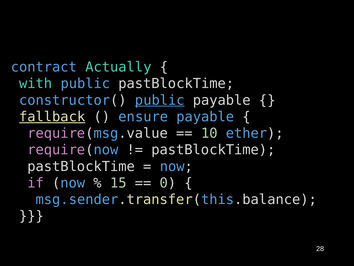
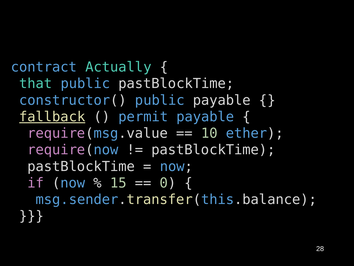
with: with -> that
public at (160, 100) underline: present -> none
ensure: ensure -> permit
